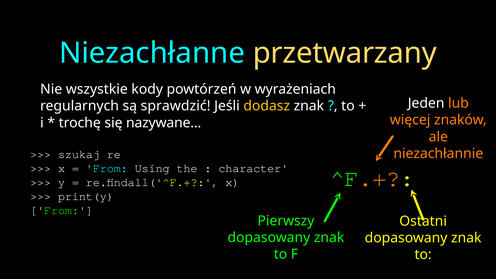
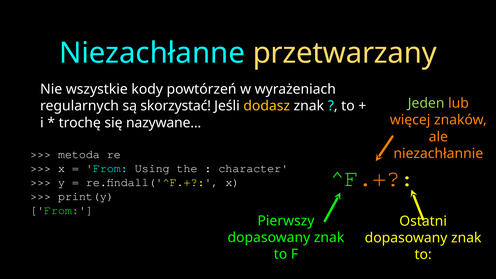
Jeden colour: white -> light green
sprawdzić: sprawdzić -> skorzystać
szukaj: szukaj -> metoda
